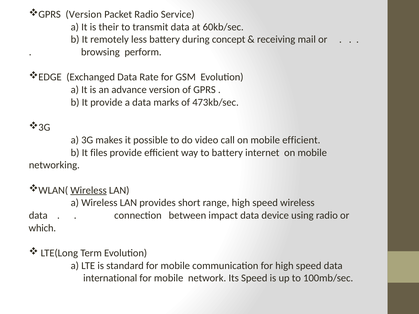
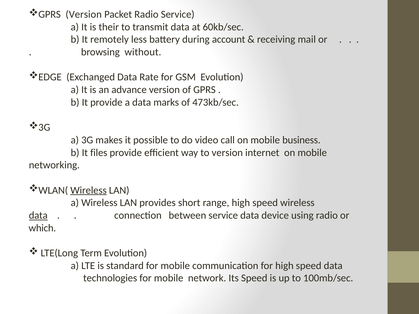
concept: concept -> account
perform: perform -> without
mobile efficient: efficient -> business
to battery: battery -> version
data at (38, 216) underline: none -> present
between impact: impact -> service
international: international -> technologies
